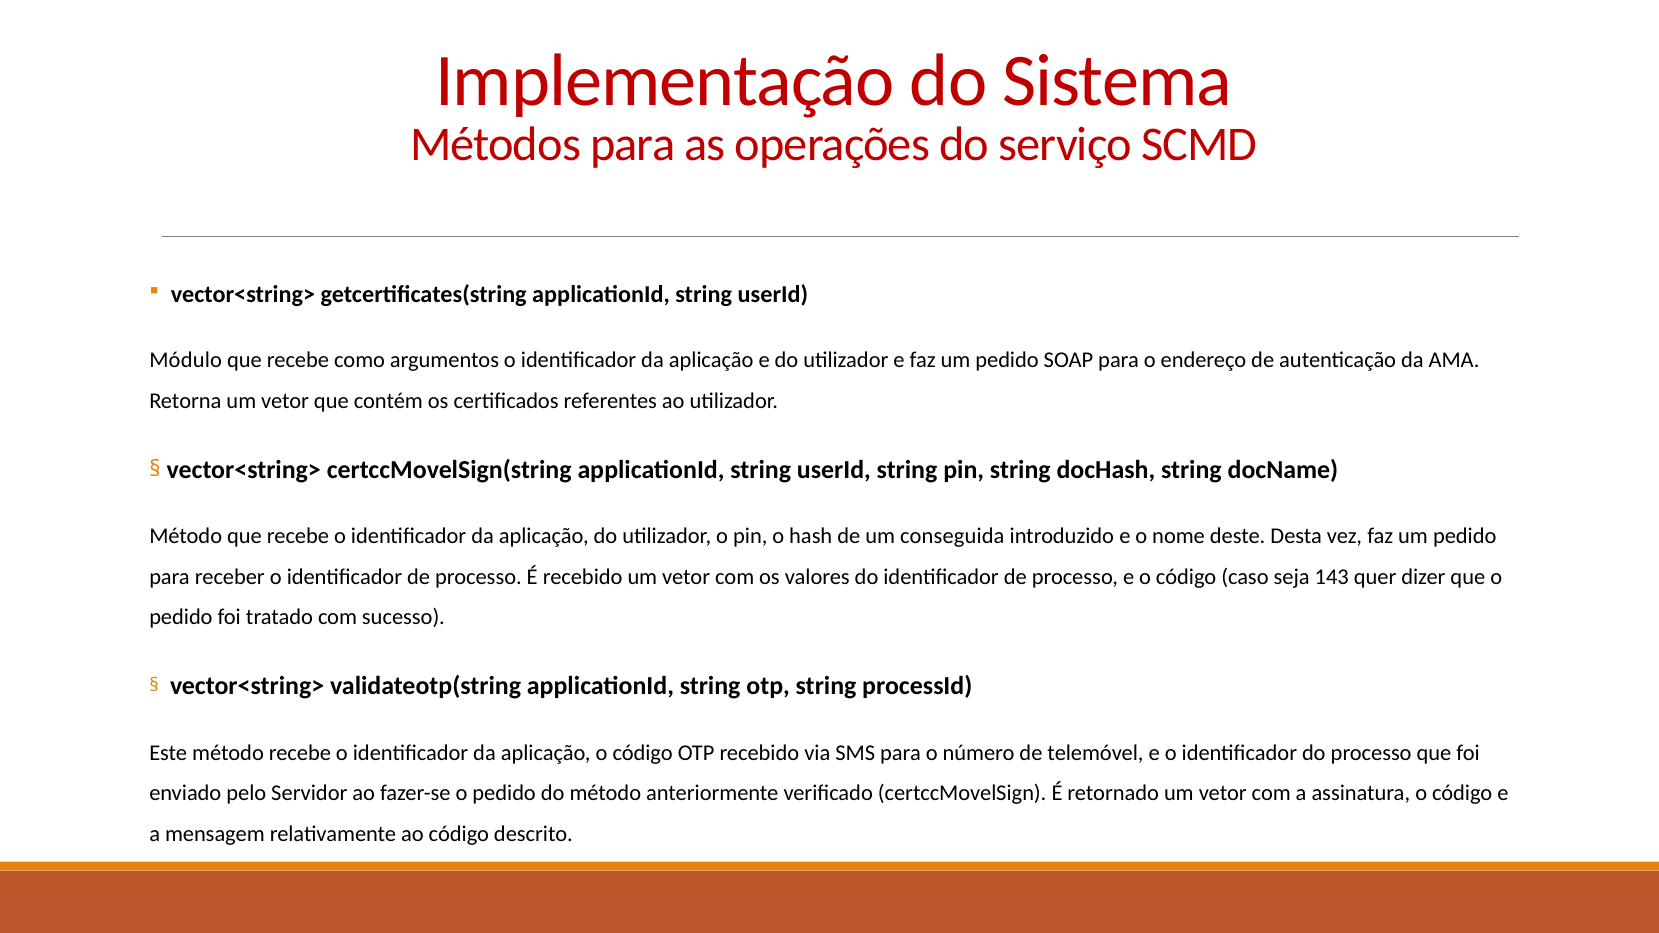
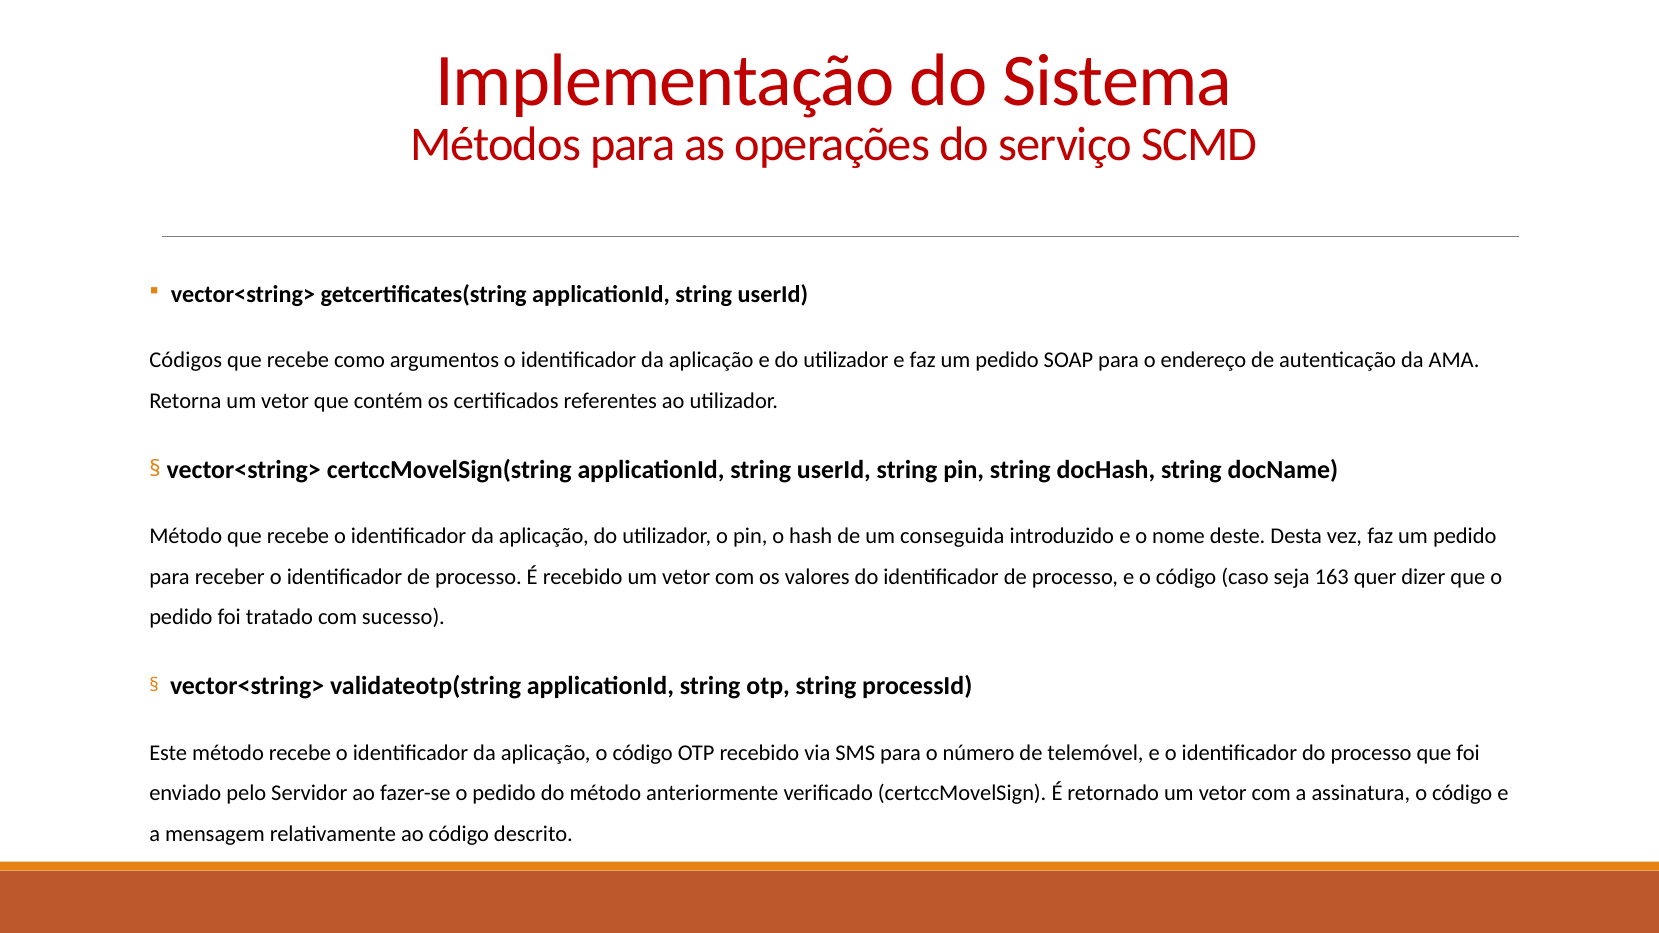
Módulo: Módulo -> Códigos
143: 143 -> 163
